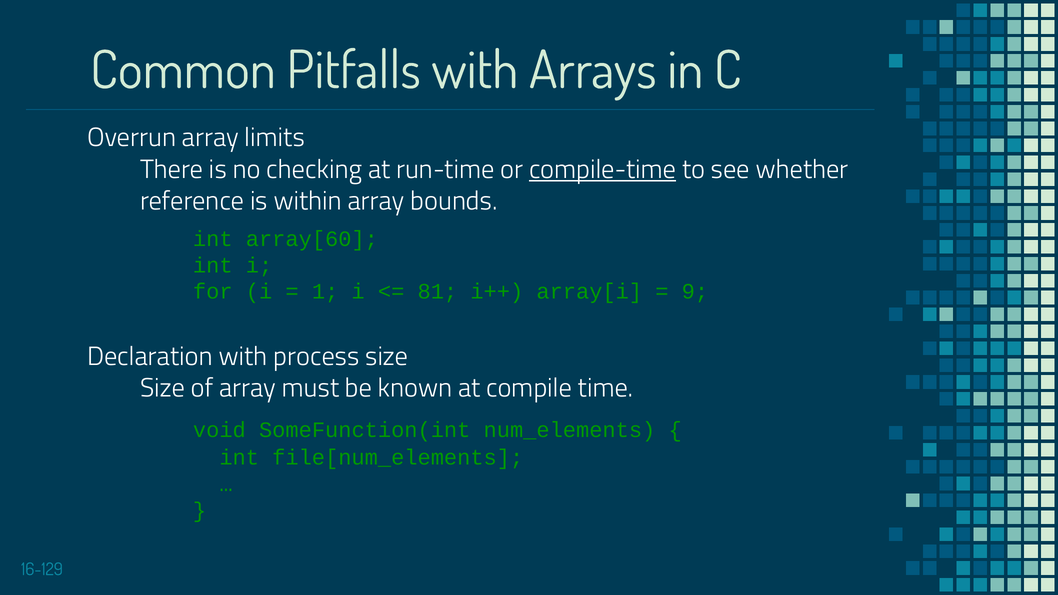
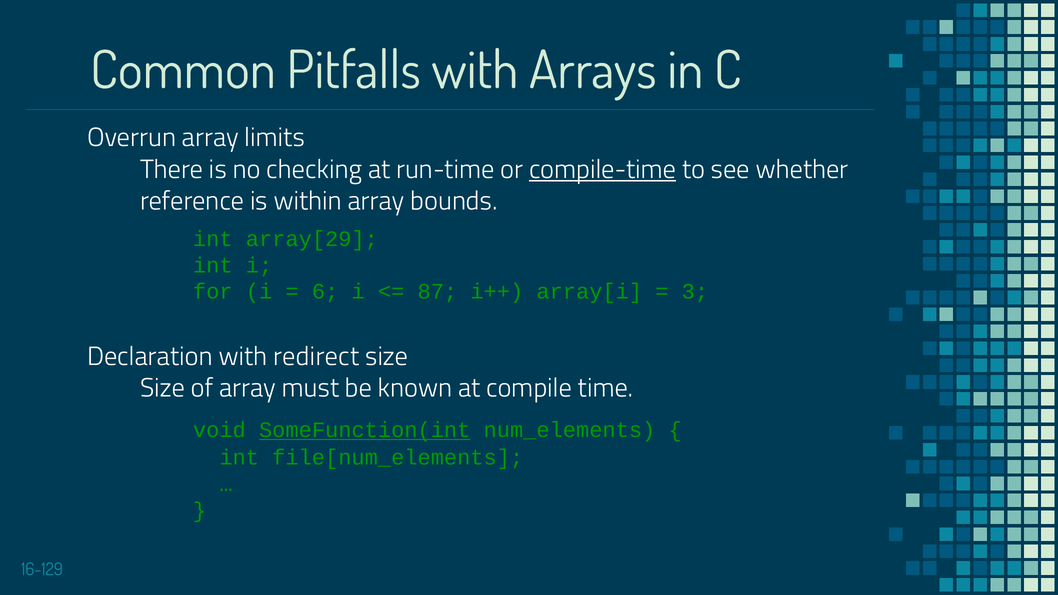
array[60: array[60 -> array[29
1: 1 -> 6
81: 81 -> 87
9: 9 -> 3
process: process -> redirect
SomeFunction(int underline: none -> present
